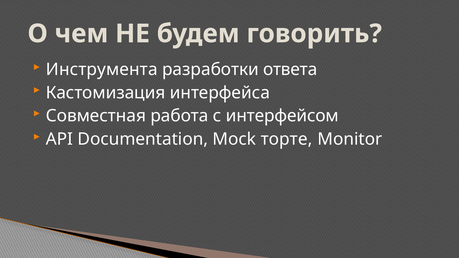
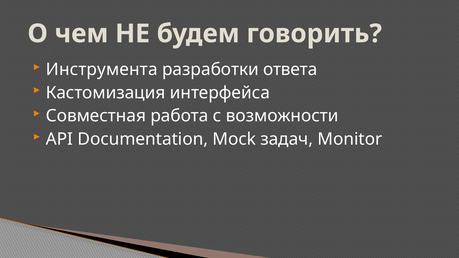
интерфейсом: интерфейсом -> возможности
торте: торте -> задач
